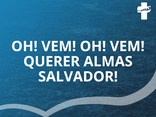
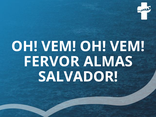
QUERER: QUERER -> FERVOR
